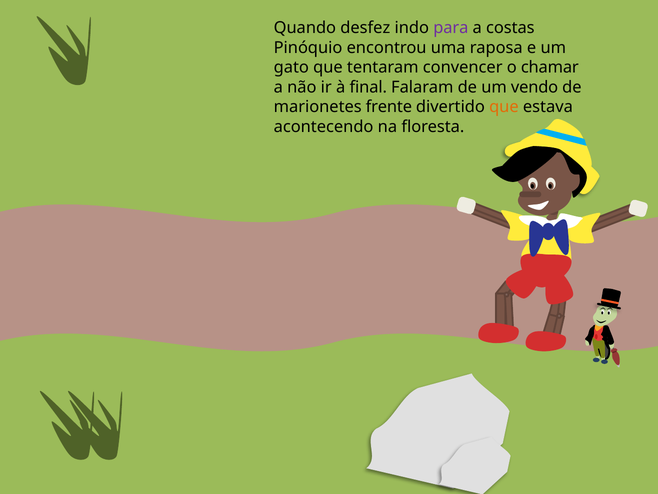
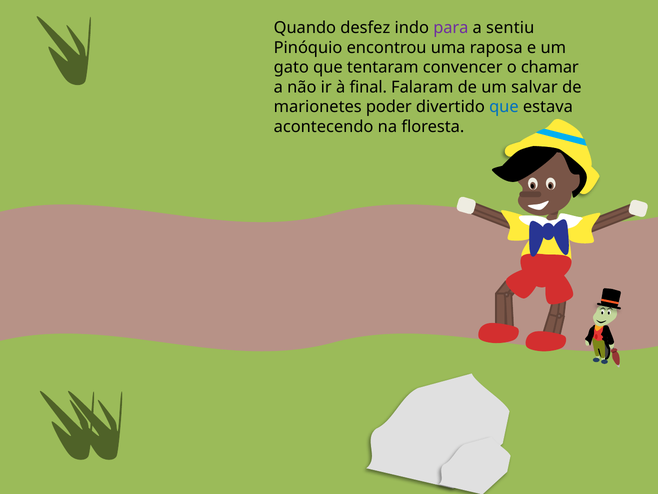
costas: costas -> sentiu
vendo: vendo -> salvar
frente: frente -> poder
que at (504, 107) colour: orange -> blue
